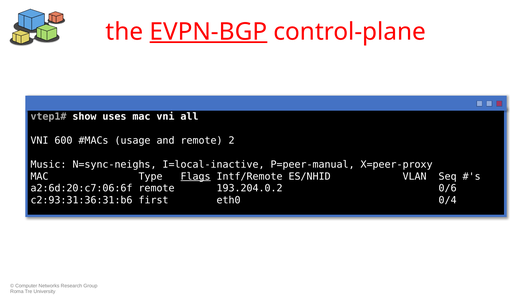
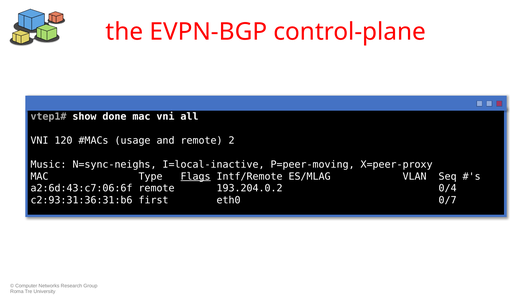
EVPN-BGP underline: present -> none
uses: uses -> done
600: 600 -> 120
P=peer-manual: P=peer-manual -> P=peer-moving
ES/NHID: ES/NHID -> ES/MLAG
a2:6d:20:c7:06:6f: a2:6d:20:c7:06:6f -> a2:6d:43:c7:06:6f
0/6: 0/6 -> 0/4
0/4: 0/4 -> 0/7
